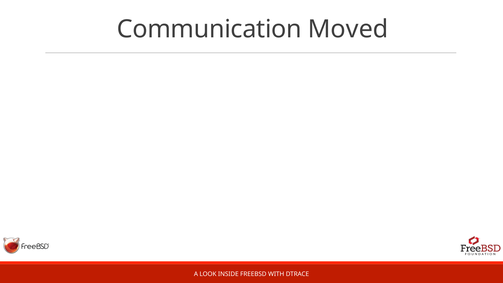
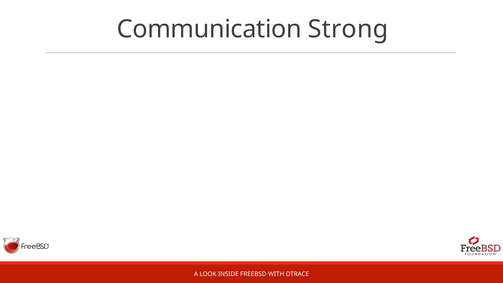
Moved: Moved -> Strong
